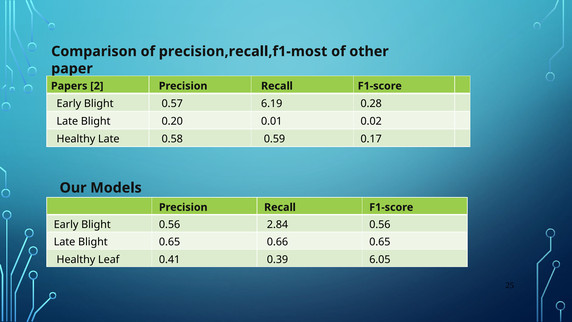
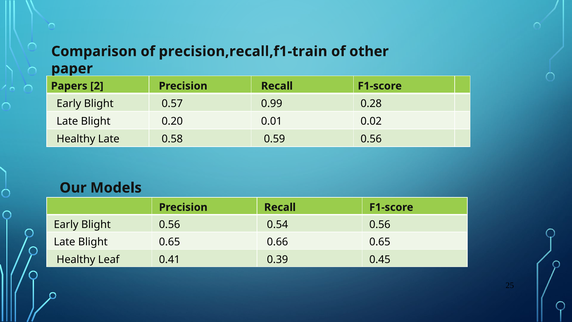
precision,recall,f1-most: precision,recall,f1-most -> precision,recall,f1-train
6.19: 6.19 -> 0.99
0.59 0.17: 0.17 -> 0.56
2.84: 2.84 -> 0.54
6.05: 6.05 -> 0.45
